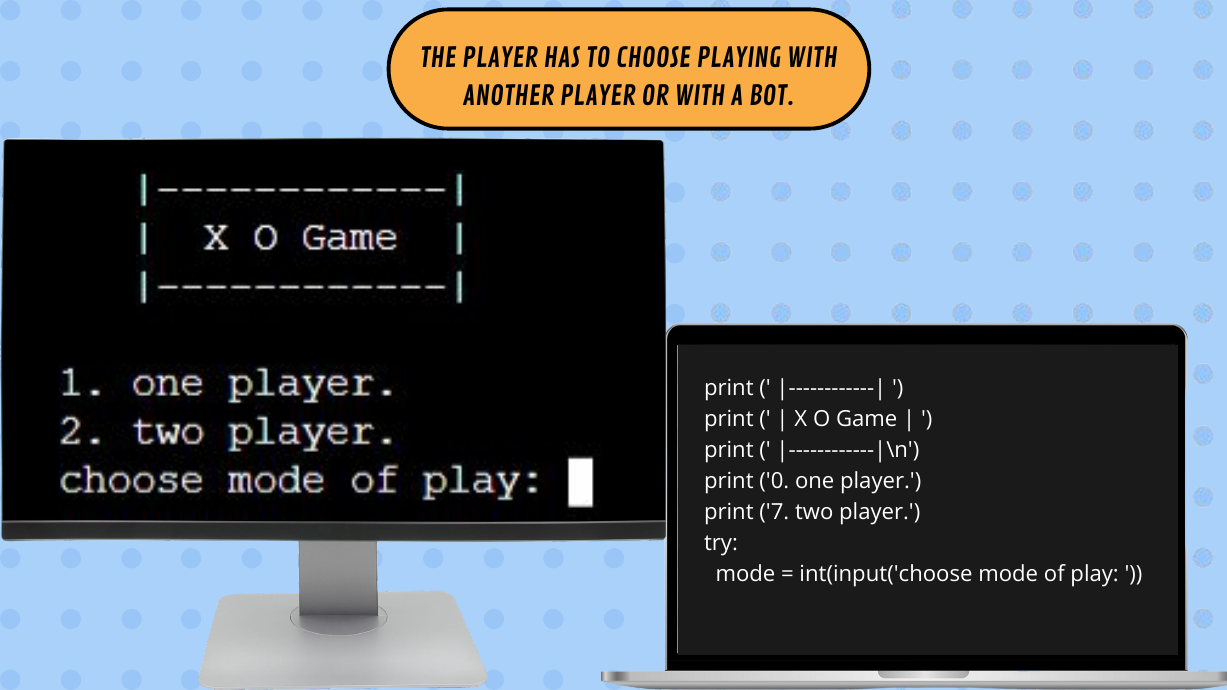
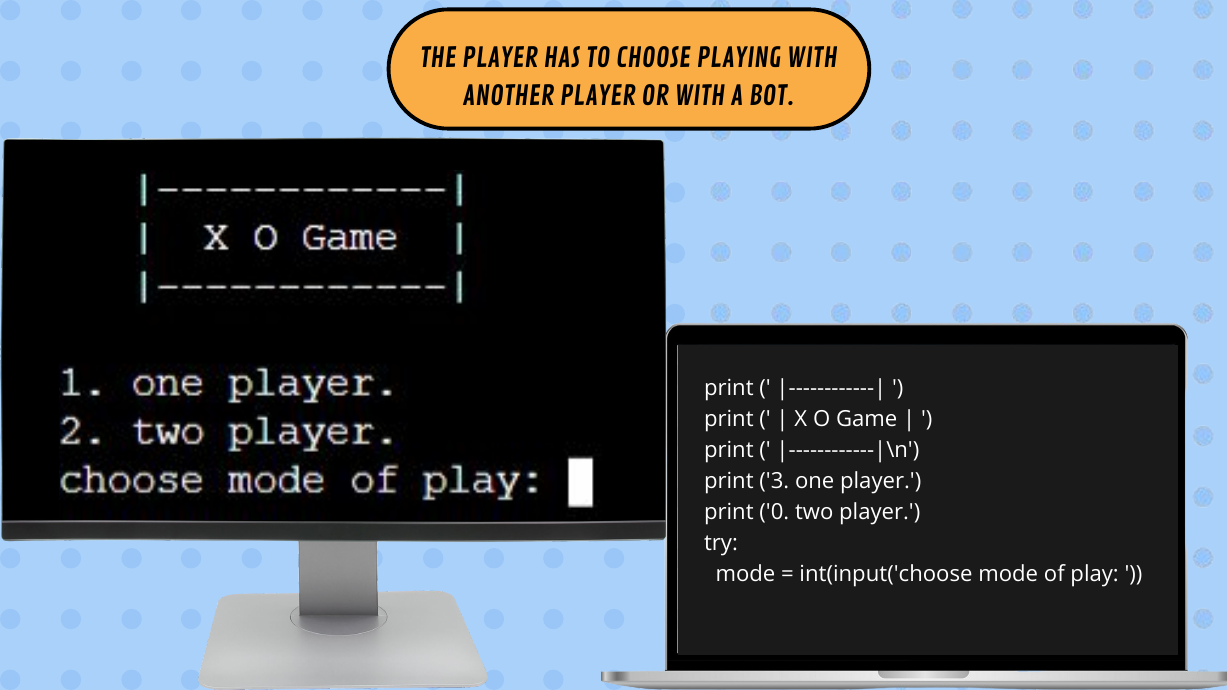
0: 0 -> 3
7: 7 -> 0
